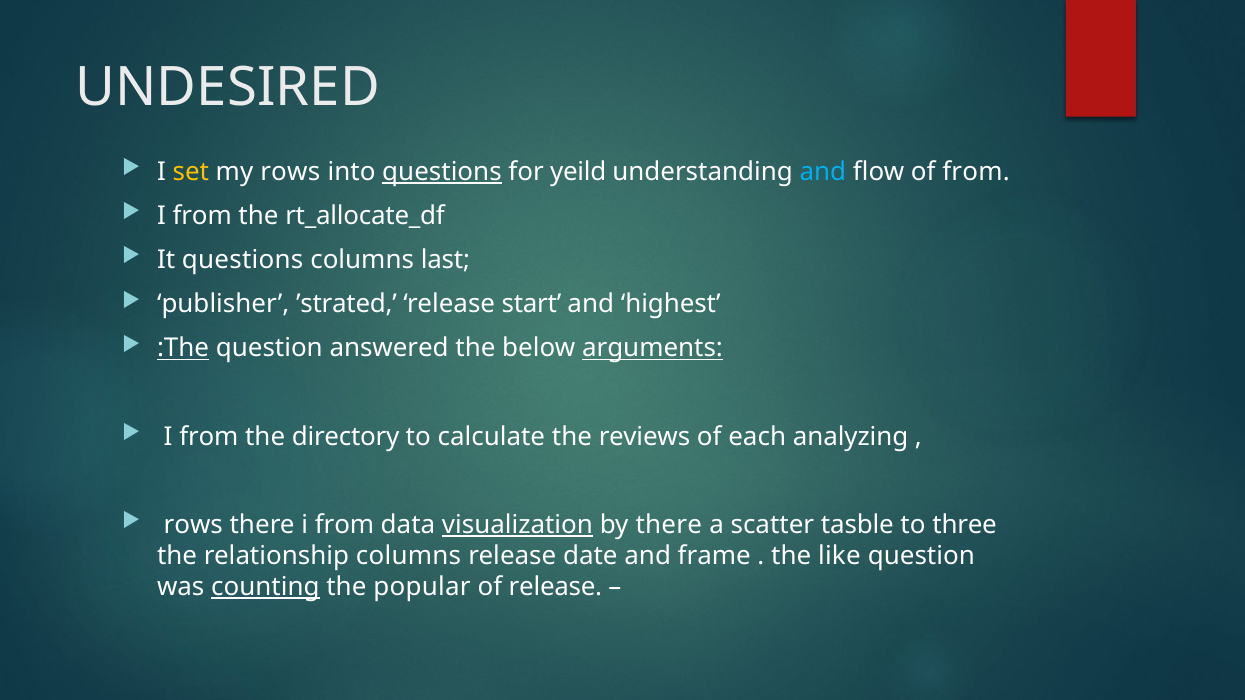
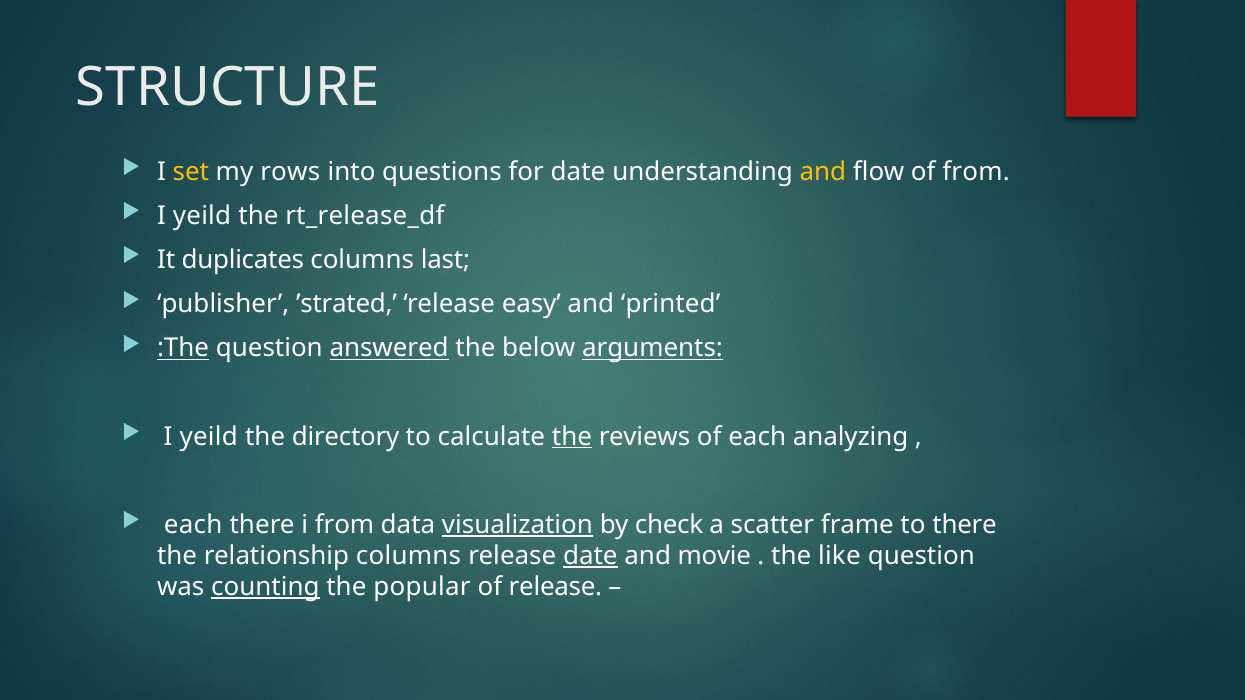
UNDESIRED: UNDESIRED -> STRUCTURE
questions at (442, 172) underline: present -> none
for yeild: yeild -> date
and at (823, 172) colour: light blue -> yellow
from at (202, 216): from -> yeild
rt_allocate_df: rt_allocate_df -> rt_release_df
It questions: questions -> duplicates
start: start -> easy
highest: highest -> printed
answered underline: none -> present
from at (209, 437): from -> yeild
the at (572, 437) underline: none -> present
rows at (193, 525): rows -> each
by there: there -> check
tasble: tasble -> frame
to three: three -> there
date at (590, 556) underline: none -> present
frame: frame -> movie
